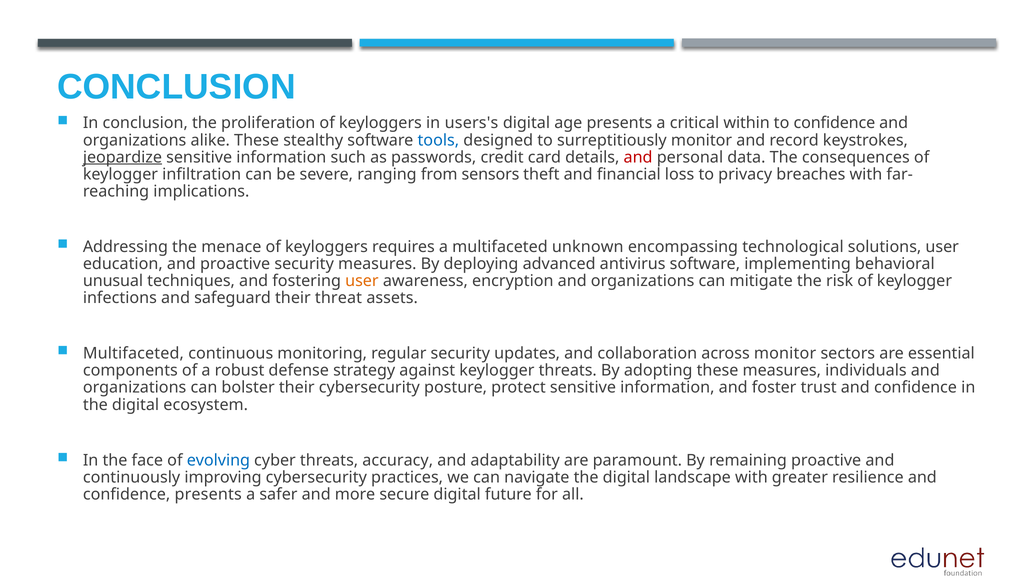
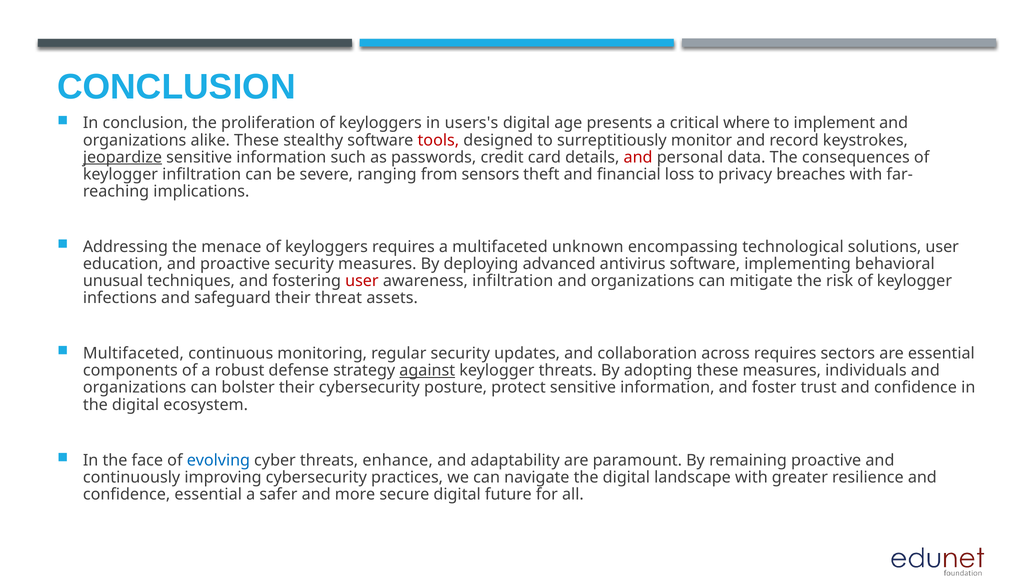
within: within -> where
to confidence: confidence -> implement
tools colour: blue -> red
user at (362, 281) colour: orange -> red
awareness encryption: encryption -> infiltration
across monitor: monitor -> requires
against underline: none -> present
accuracy: accuracy -> enhance
confidence presents: presents -> essential
